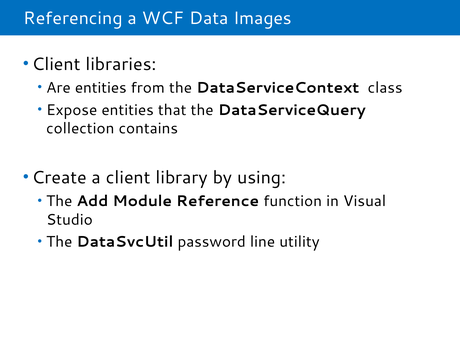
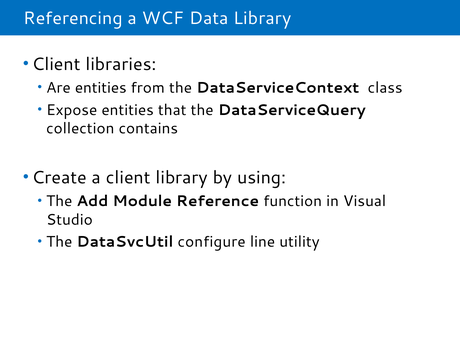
Data Images: Images -> Library
password: password -> configure
